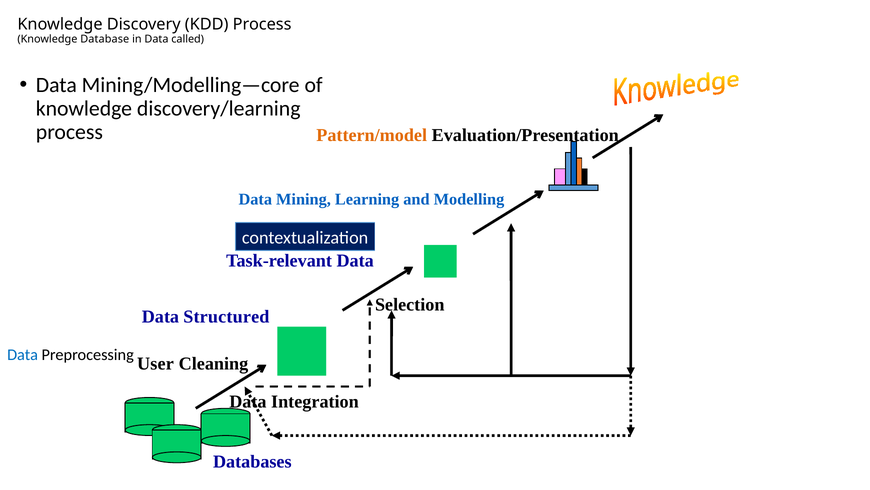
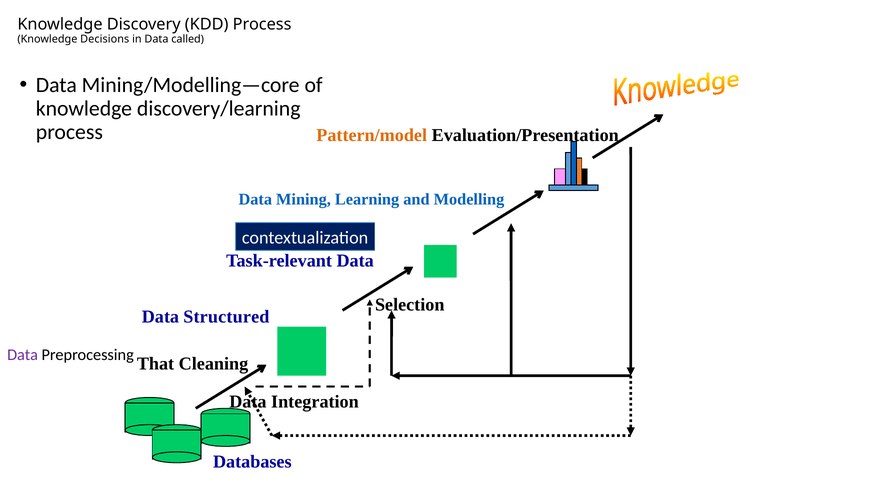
Database: Database -> Decisions
Data at (23, 354) colour: blue -> purple
User: User -> That
